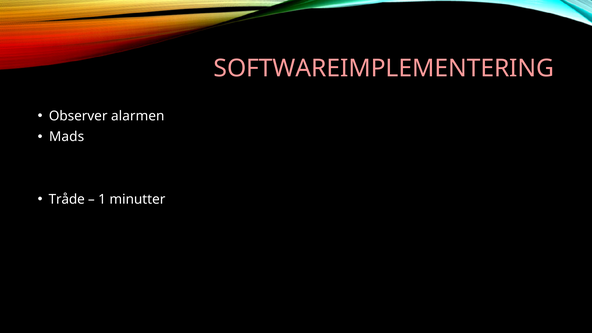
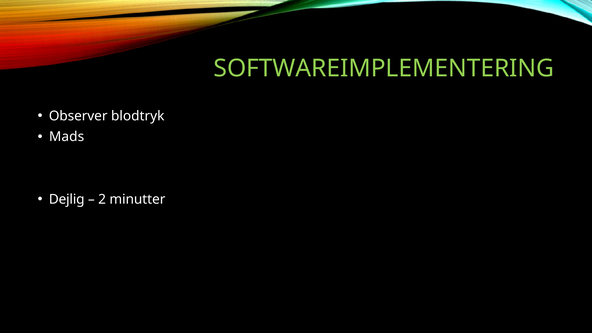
SOFTWAREIMPLEMENTERING colour: pink -> light green
alarmen: alarmen -> blodtryk
Tråde: Tråde -> Dejlig
1: 1 -> 2
